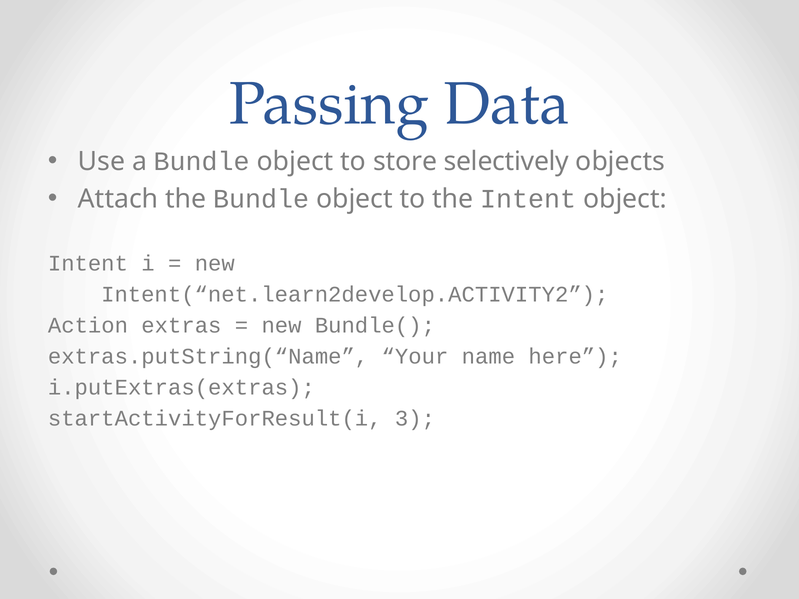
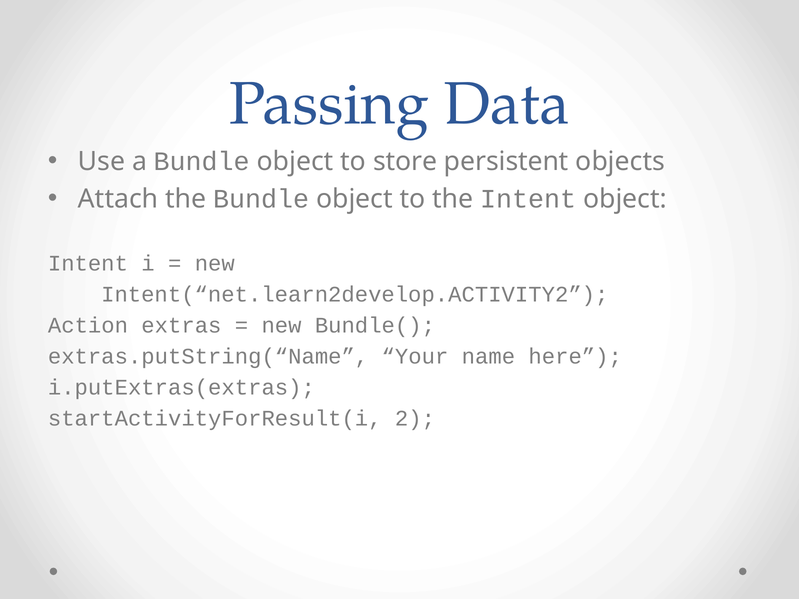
selectively: selectively -> persistent
3: 3 -> 2
